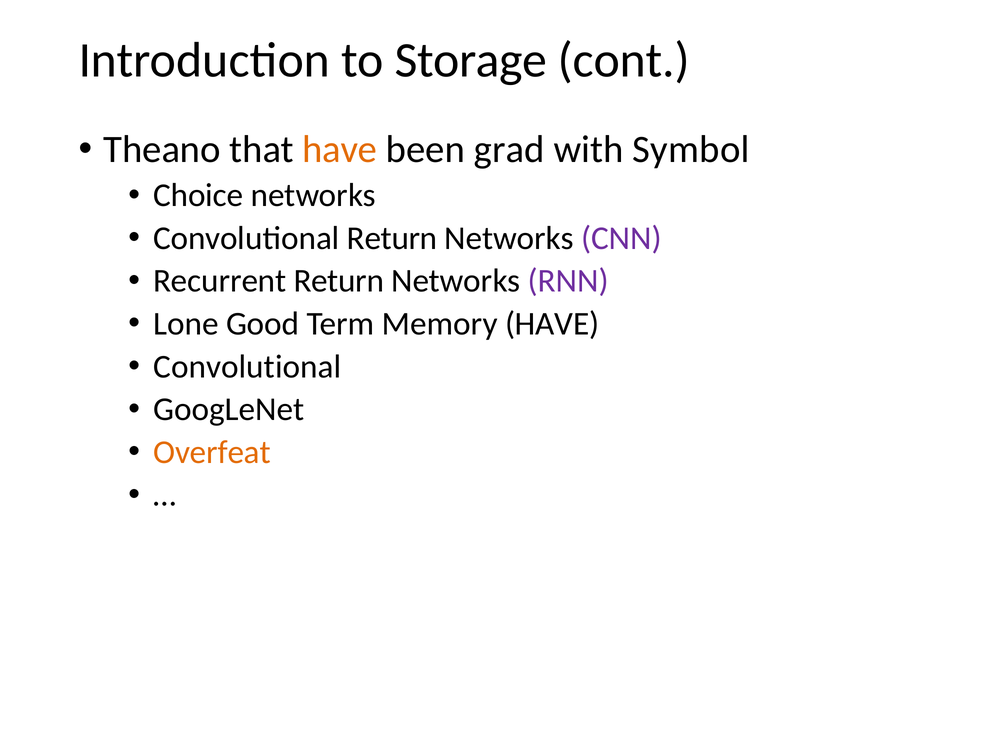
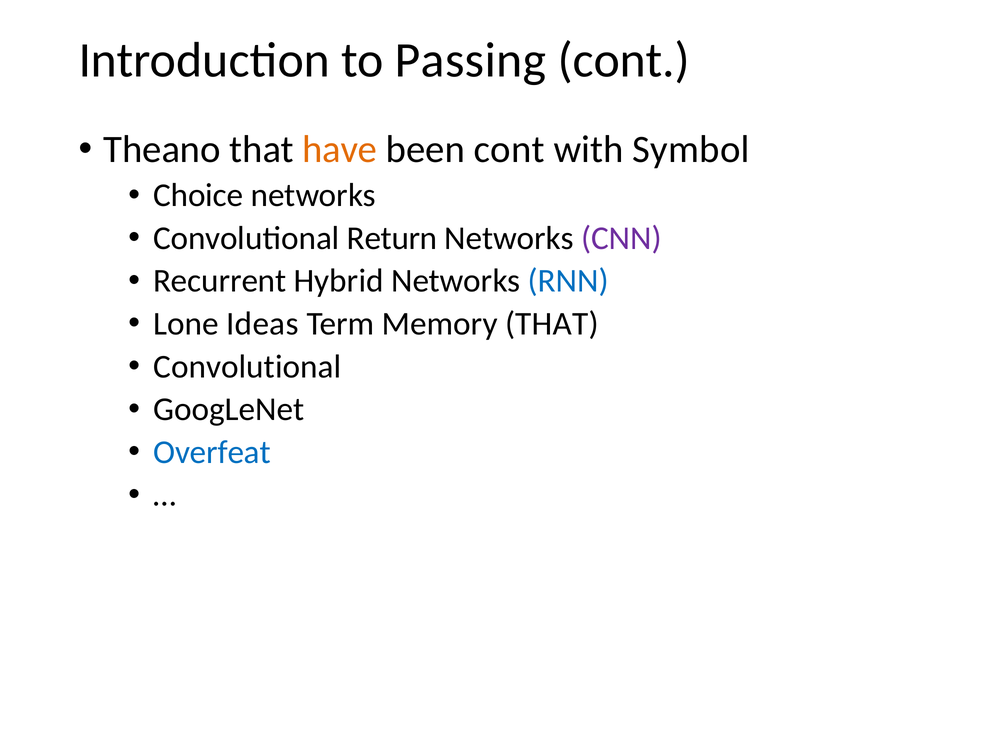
Storage: Storage -> Passing
been grad: grad -> cont
Recurrent Return: Return -> Hybrid
RNN colour: purple -> blue
Good: Good -> Ideas
Memory HAVE: HAVE -> THAT
Overfeat colour: orange -> blue
